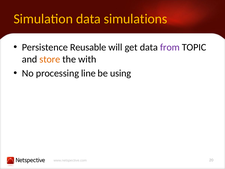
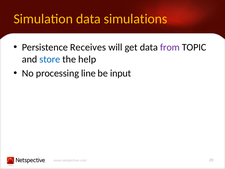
Reusable: Reusable -> Receives
store colour: orange -> blue
with: with -> help
using: using -> input
